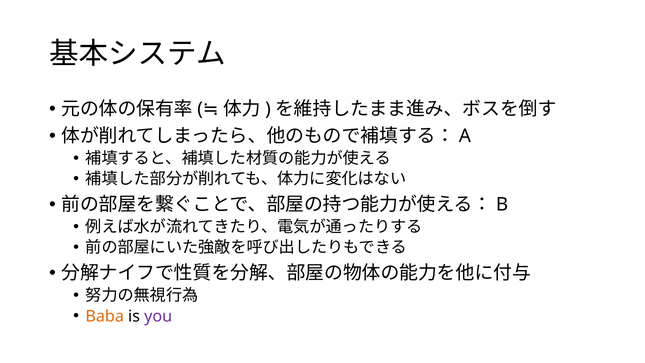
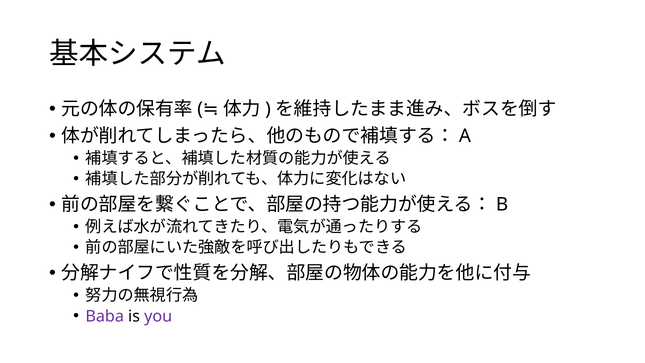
Baba colour: orange -> purple
